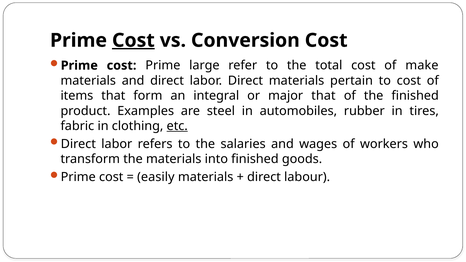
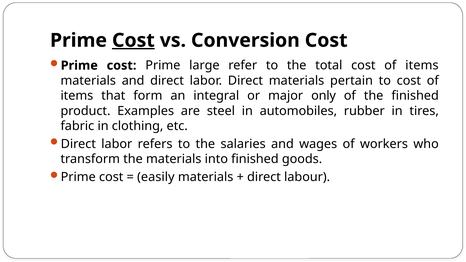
total cost of make: make -> items
major that: that -> only
etc underline: present -> none
